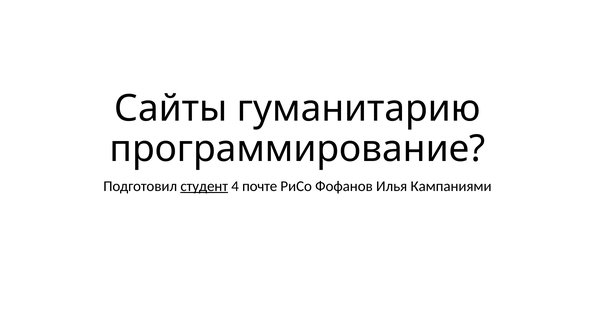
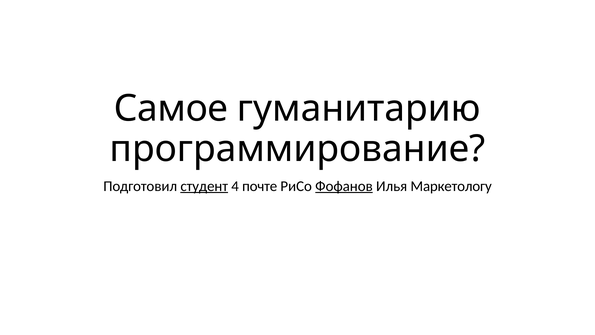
Сайты: Сайты -> Самое
Фофанов underline: none -> present
Кампаниями: Кампаниями -> Маркетологу
